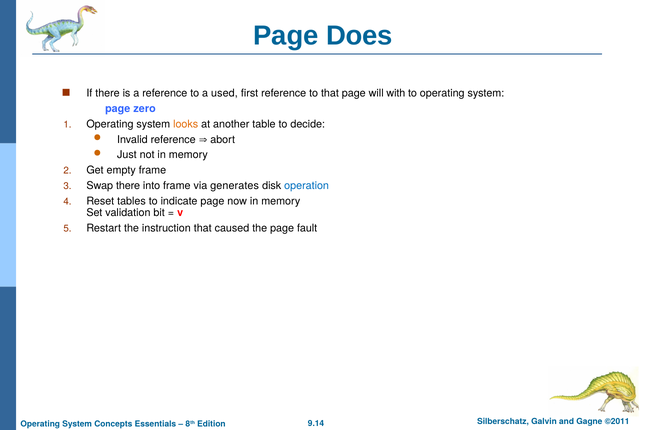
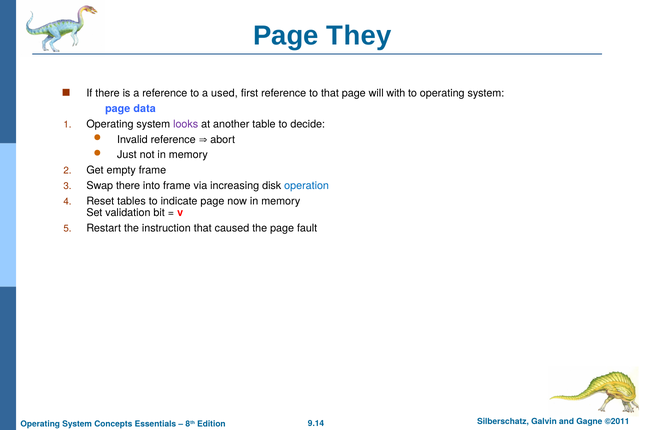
Does: Does -> They
zero: zero -> data
looks colour: orange -> purple
generates: generates -> increasing
